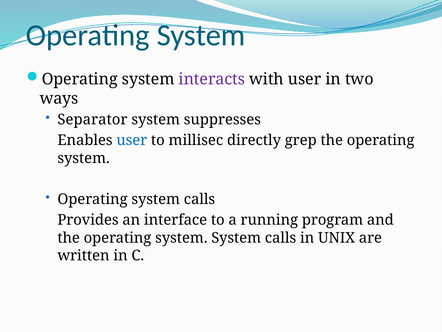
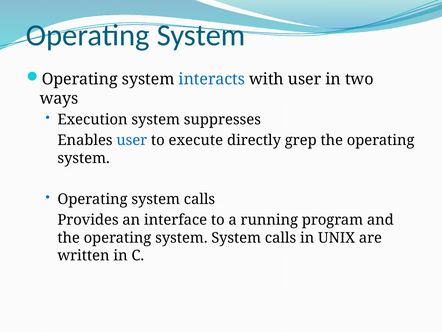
interacts colour: purple -> blue
Separator: Separator -> Execution
millisec: millisec -> execute
